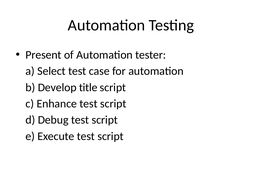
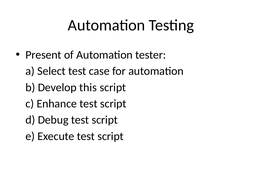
title: title -> this
